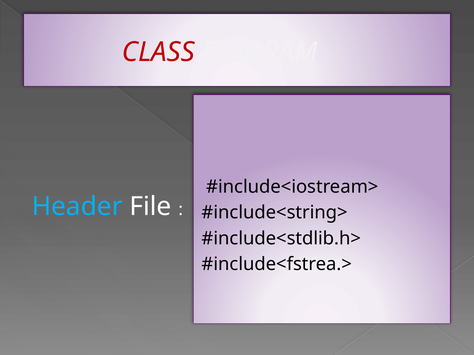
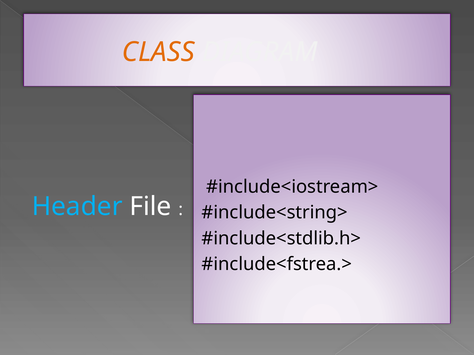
CLASS colour: red -> orange
